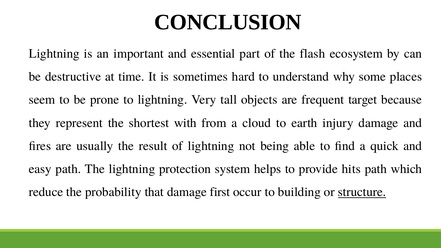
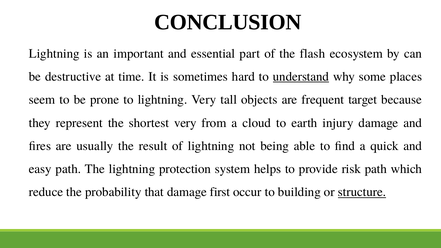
understand underline: none -> present
shortest with: with -> very
hits: hits -> risk
